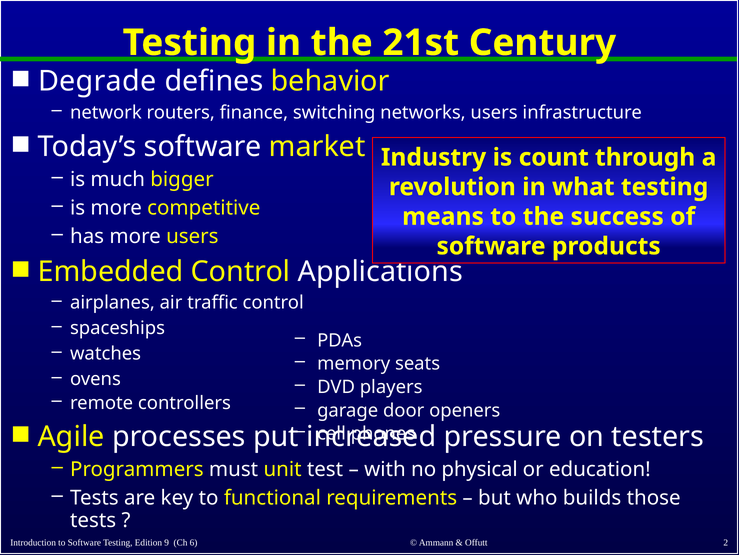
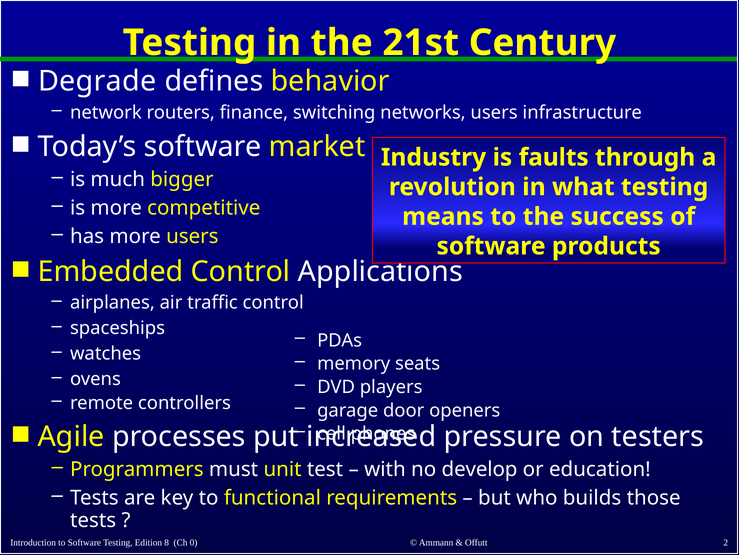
count: count -> faults
physical: physical -> develop
9: 9 -> 8
6: 6 -> 0
